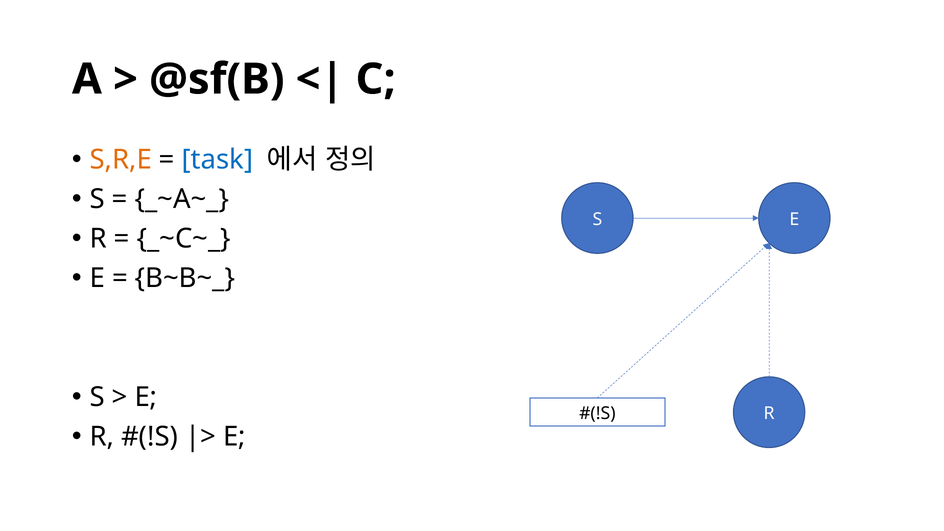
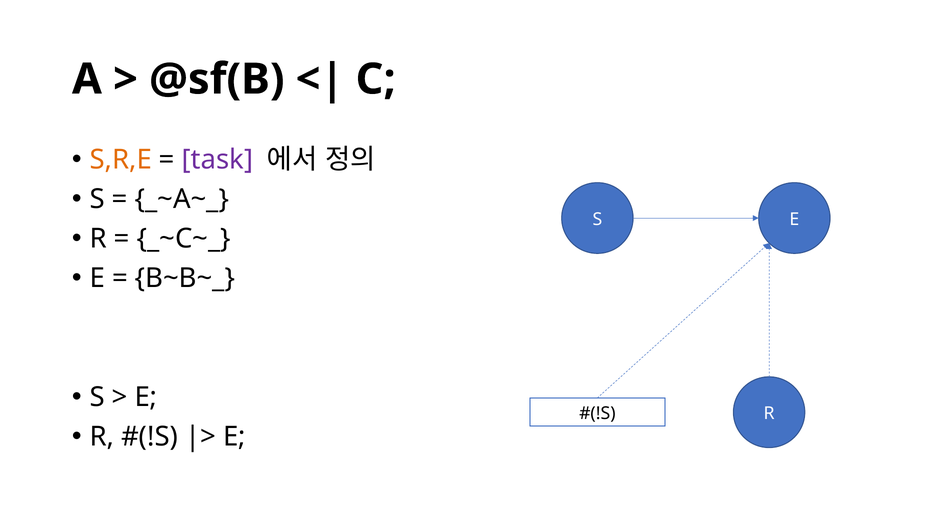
task colour: blue -> purple
